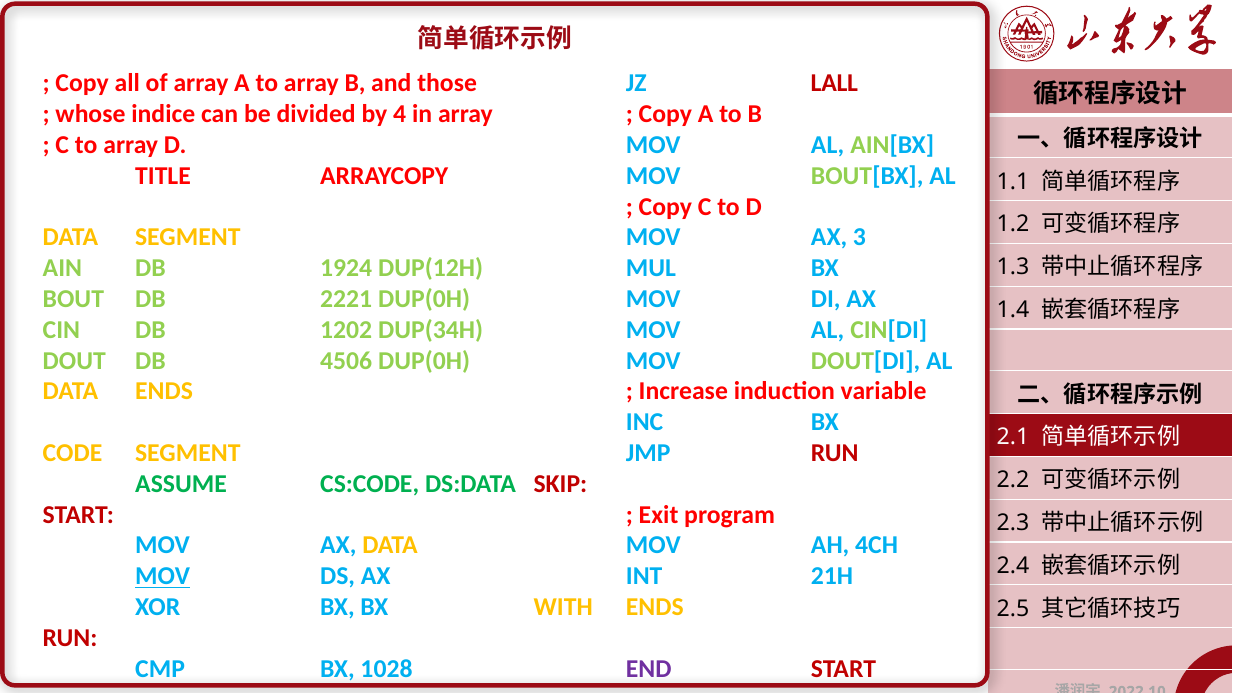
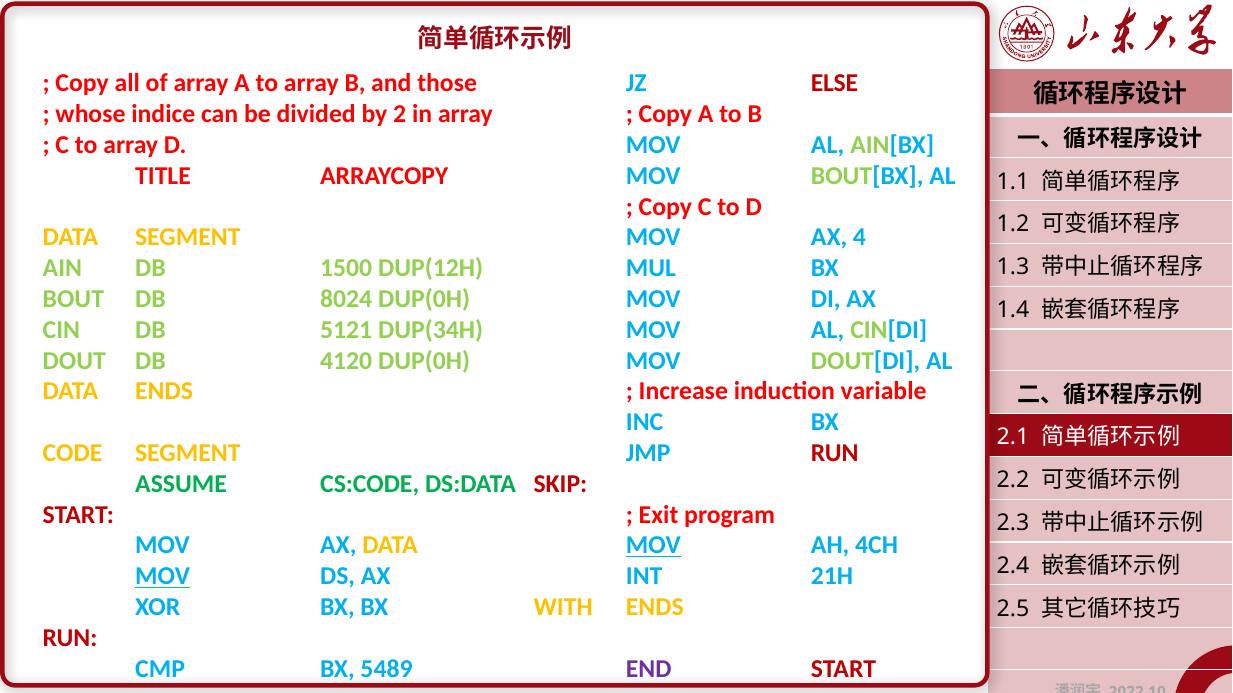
LALL: LALL -> ELSE
4: 4 -> 2
3: 3 -> 4
1924: 1924 -> 1500
2221: 2221 -> 8024
1202: 1202 -> 5121
4506: 4506 -> 4120
MOV at (653, 546) underline: none -> present
1028: 1028 -> 5489
